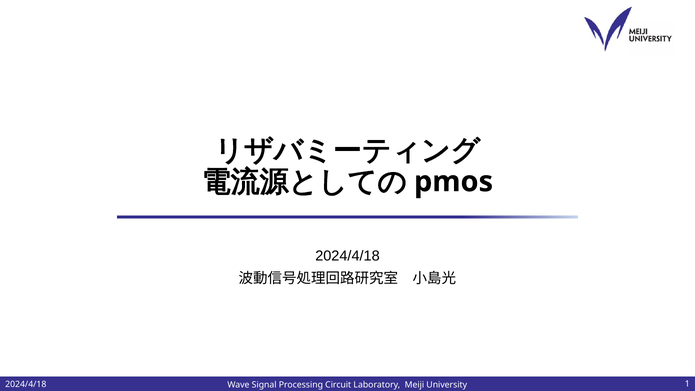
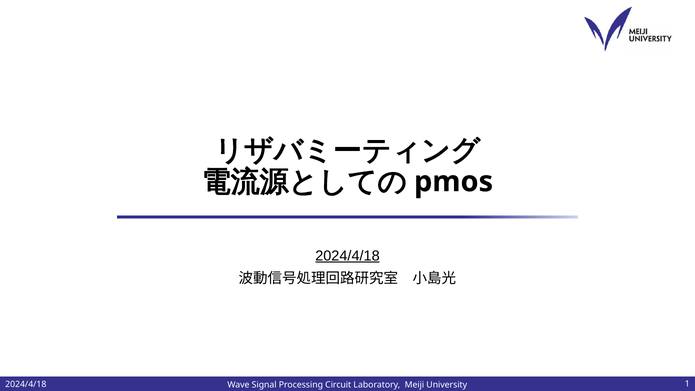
2024/4/18 at (347, 256) underline: none -> present
